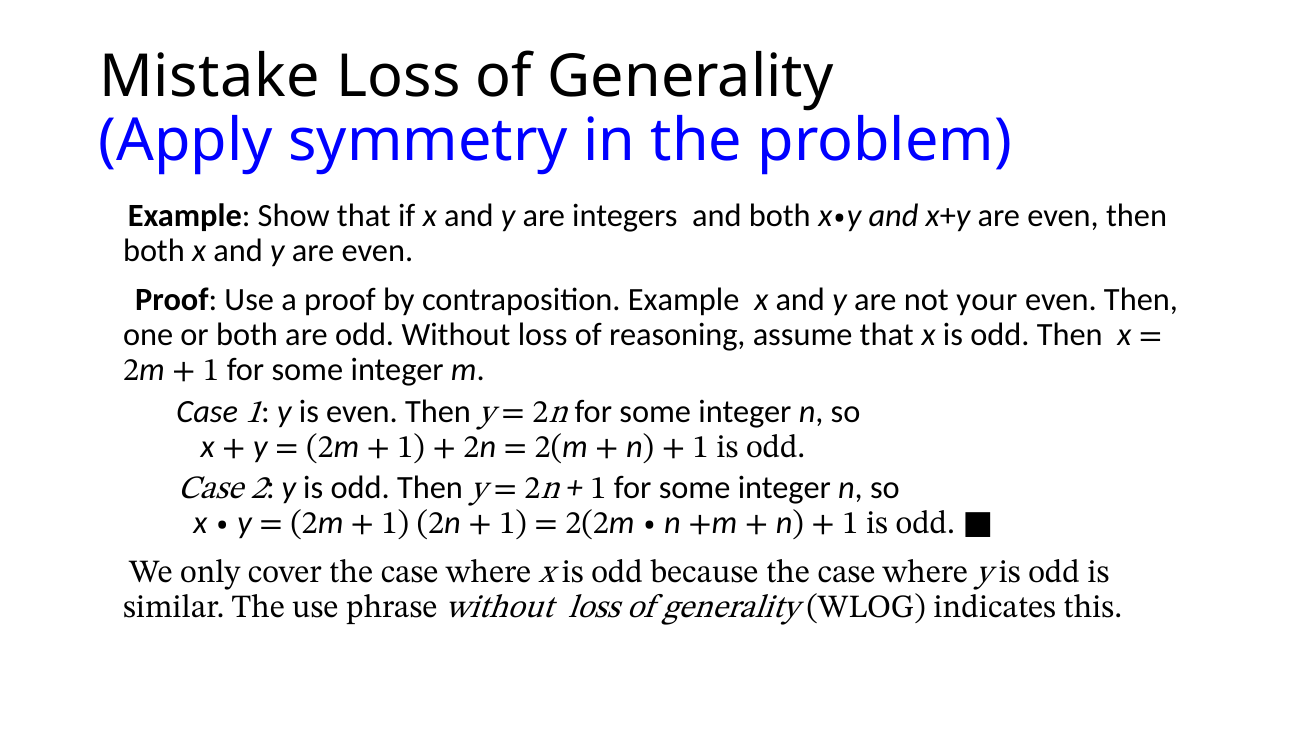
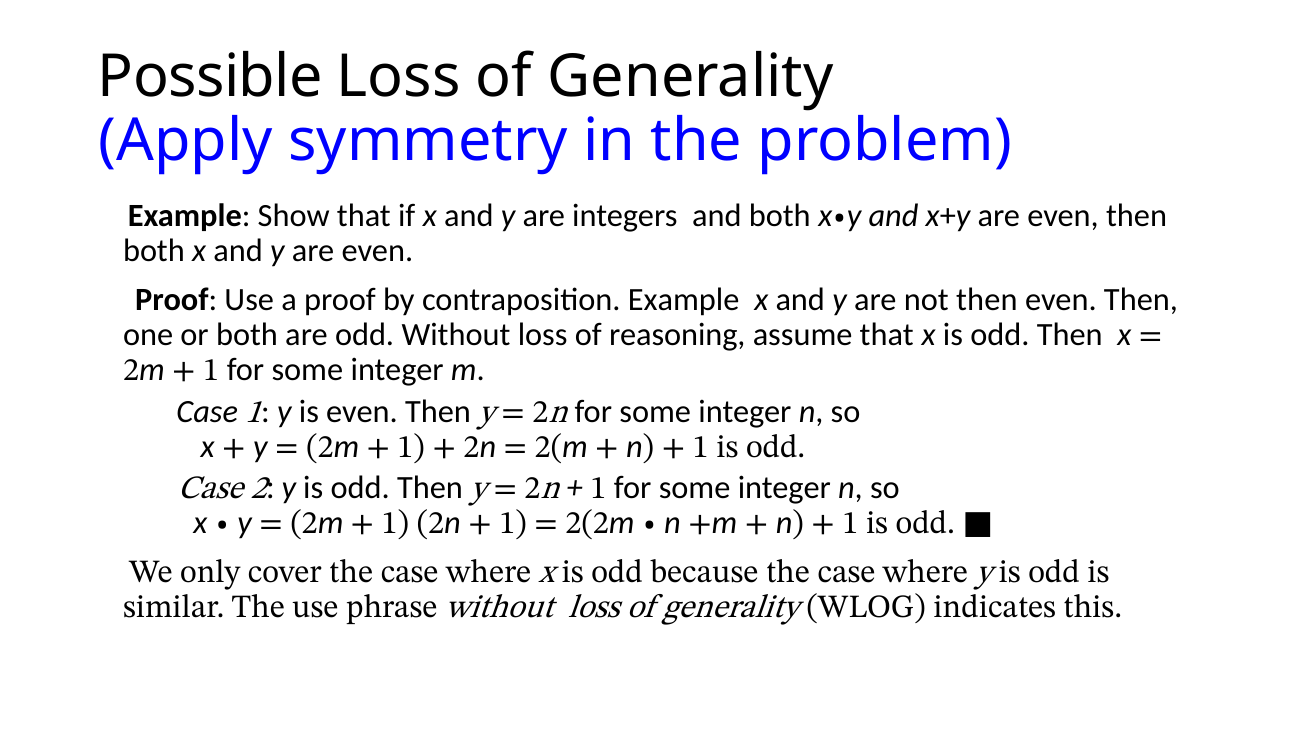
Mistake: Mistake -> Possible
not your: your -> then
